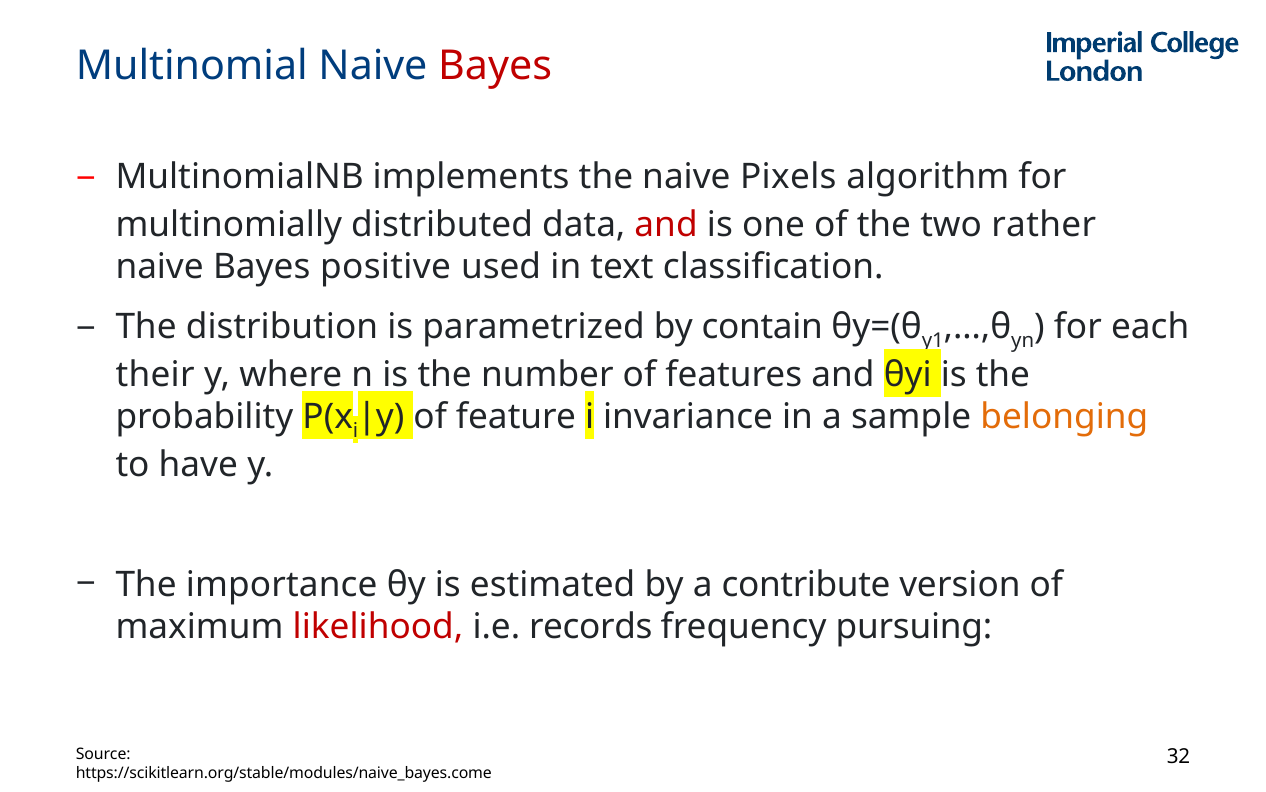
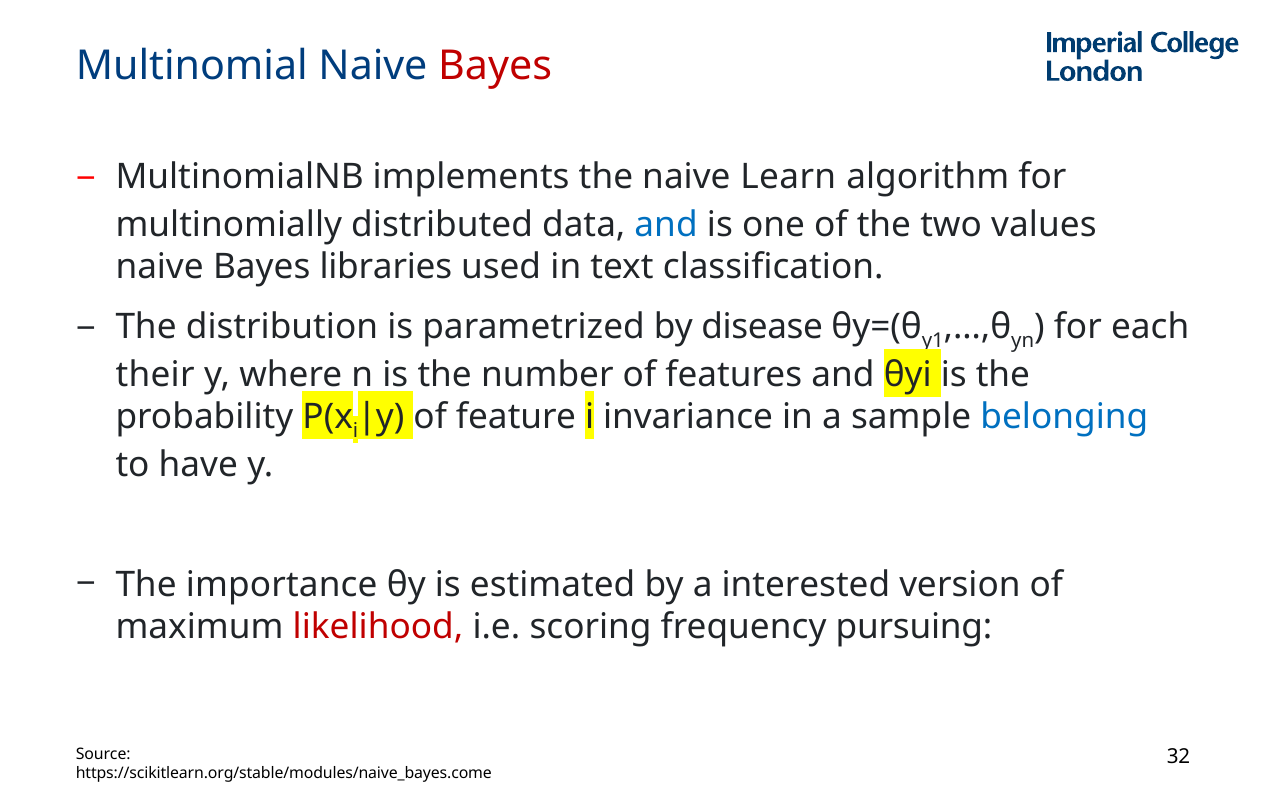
Pixels: Pixels -> Learn
and at (666, 224) colour: red -> blue
rather: rather -> values
positive: positive -> libraries
contain: contain -> disease
belonging colour: orange -> blue
contribute: contribute -> interested
records: records -> scoring
